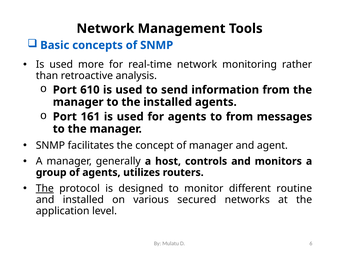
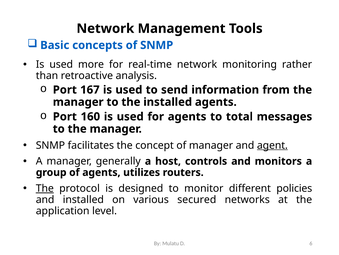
610: 610 -> 167
161: 161 -> 160
to from: from -> total
agent underline: none -> present
routine: routine -> policies
